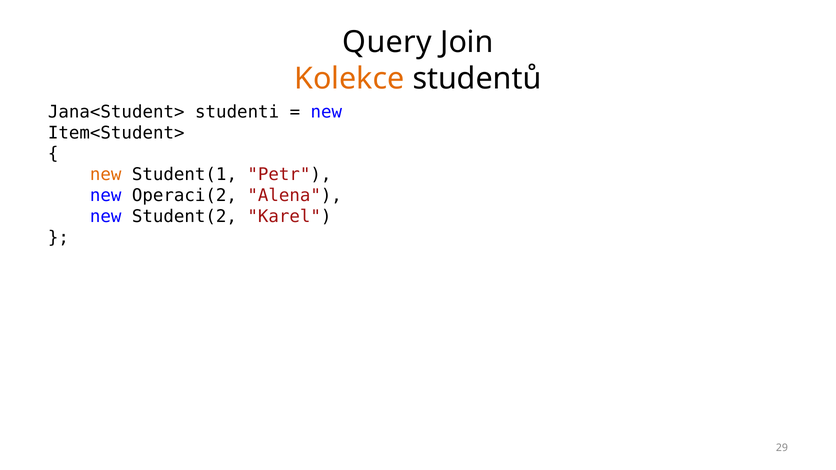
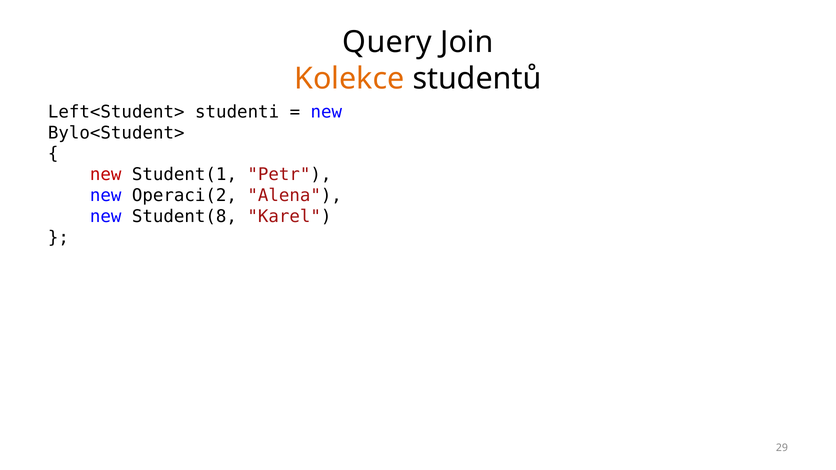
Jana<Student>: Jana<Student> -> Left<Student>
Item<Student>: Item<Student> -> Bylo<Student>
new at (106, 175) colour: orange -> red
Student(2: Student(2 -> Student(8
